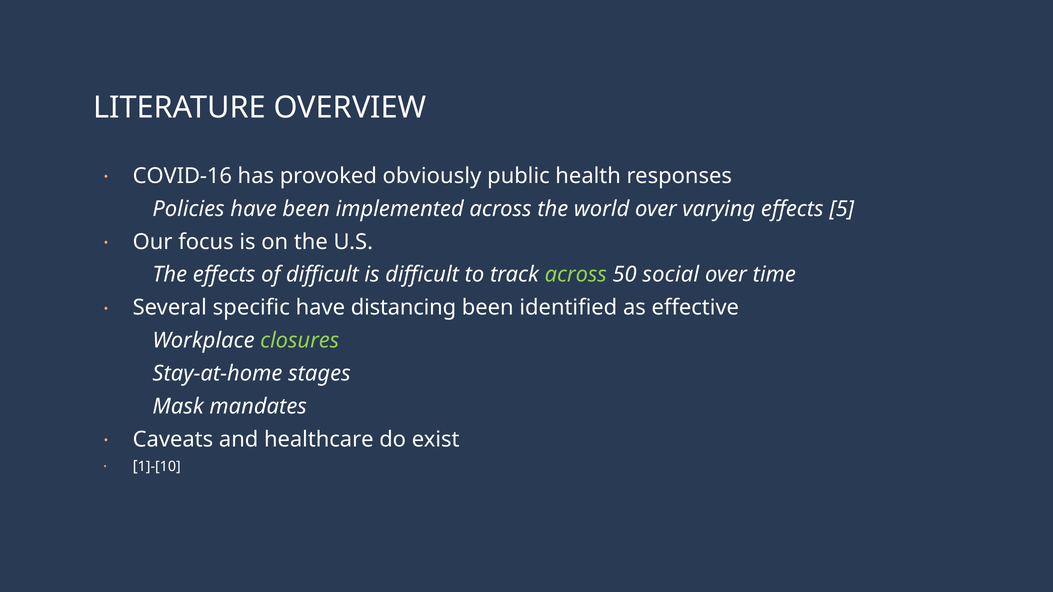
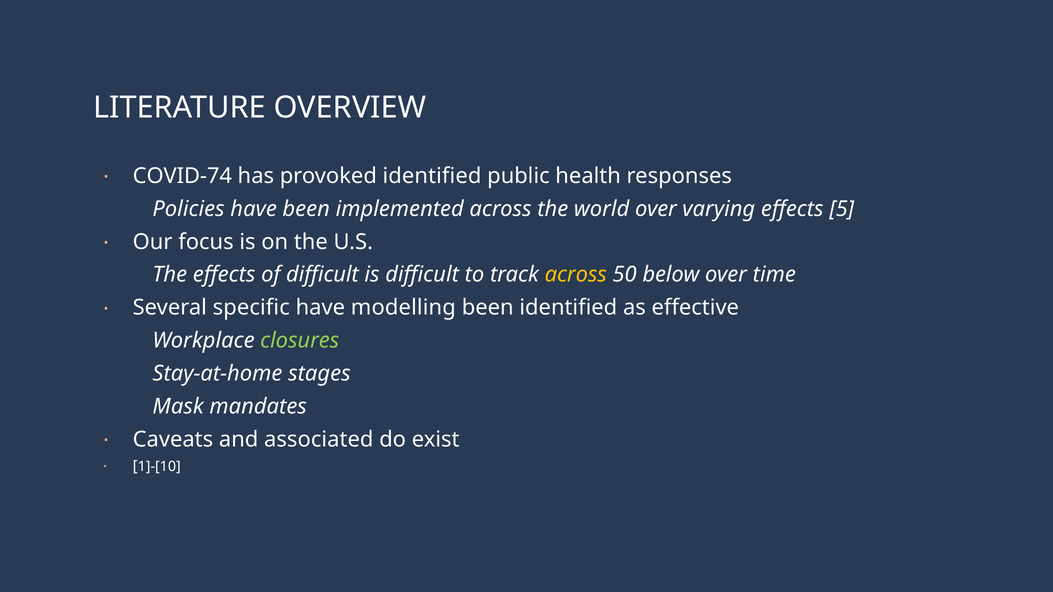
COVID-16: COVID-16 -> COVID-74
provoked obviously: obviously -> identified
across at (576, 275) colour: light green -> yellow
social: social -> below
distancing: distancing -> modelling
healthcare: healthcare -> associated
